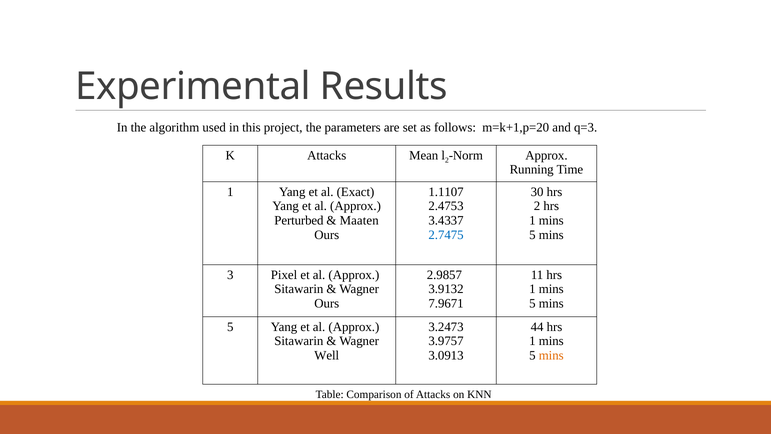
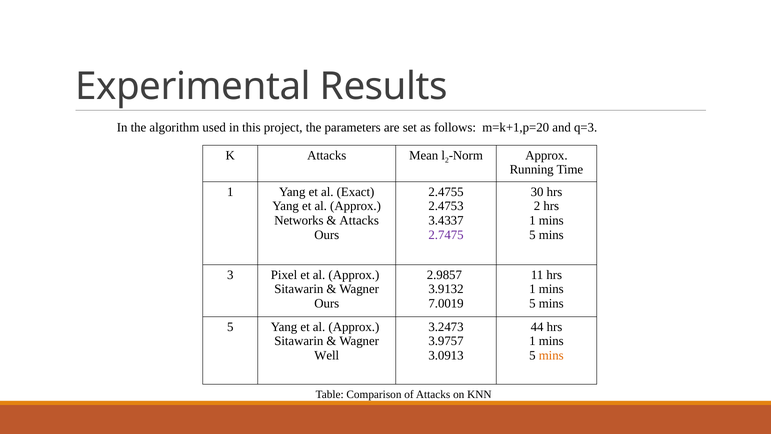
1.1107: 1.1107 -> 2.4755
Perturbed: Perturbed -> Networks
Maaten at (359, 220): Maaten -> Attacks
2.7475 colour: blue -> purple
7.9671: 7.9671 -> 7.0019
